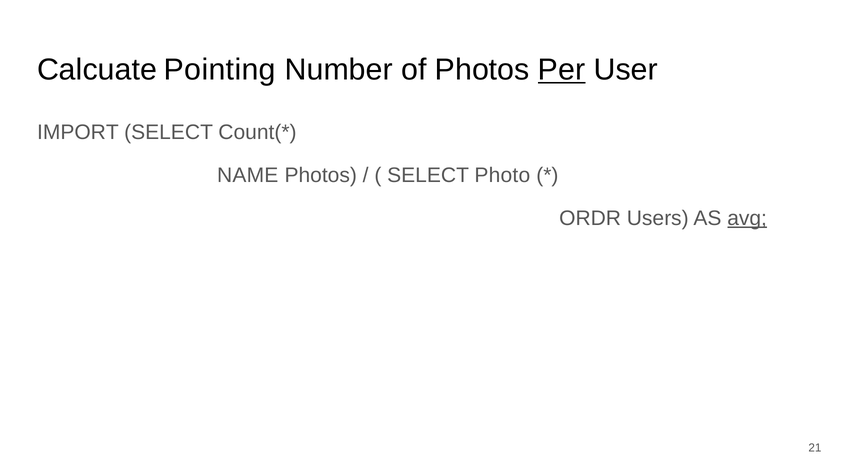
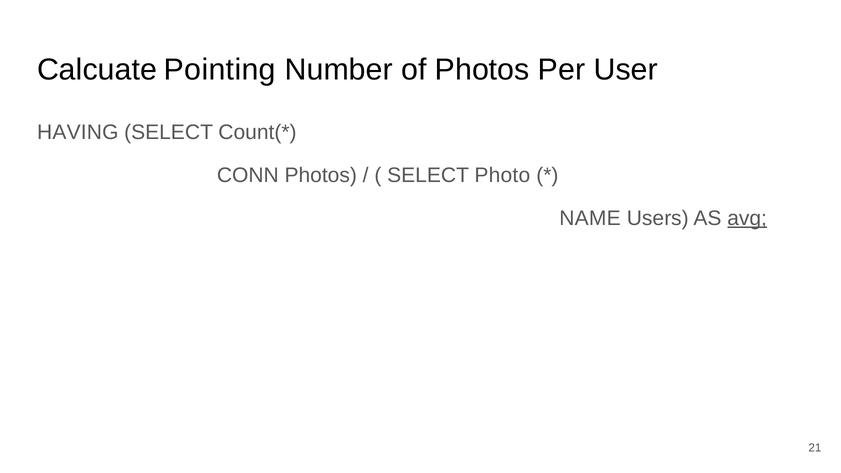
Per underline: present -> none
IMPORT: IMPORT -> HAVING
NAME: NAME -> CONN
ORDR: ORDR -> NAME
